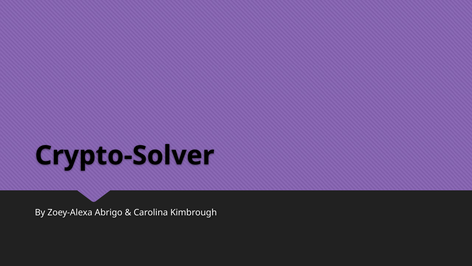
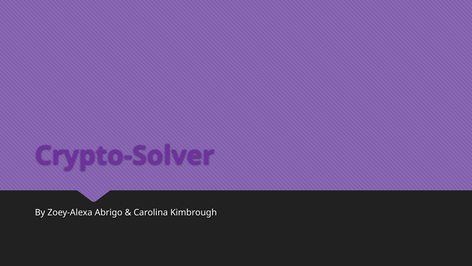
Crypto-Solver colour: black -> purple
